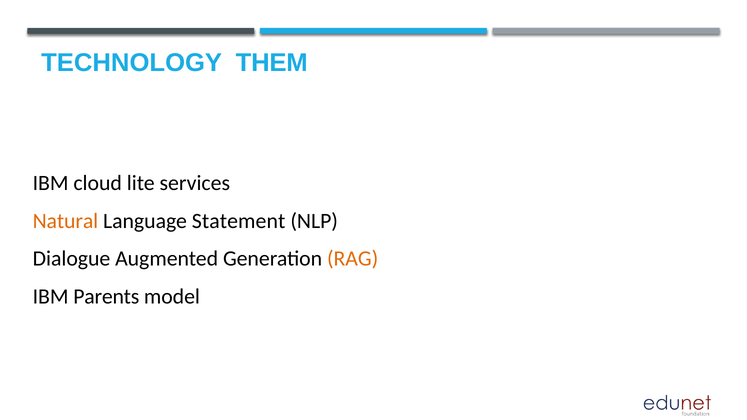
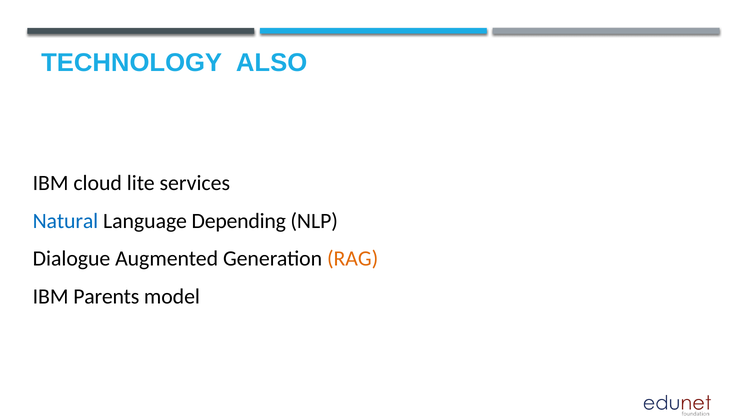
THEM: THEM -> ALSO
Natural colour: orange -> blue
Statement: Statement -> Depending
